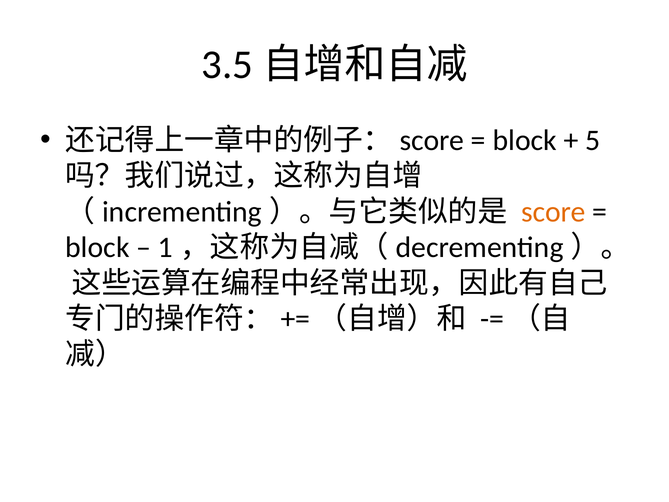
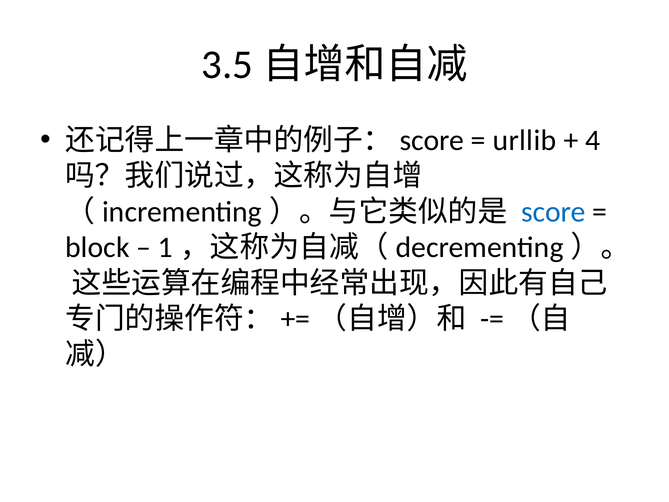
block at (525, 140): block -> urllib
5: 5 -> 4
score colour: orange -> blue
